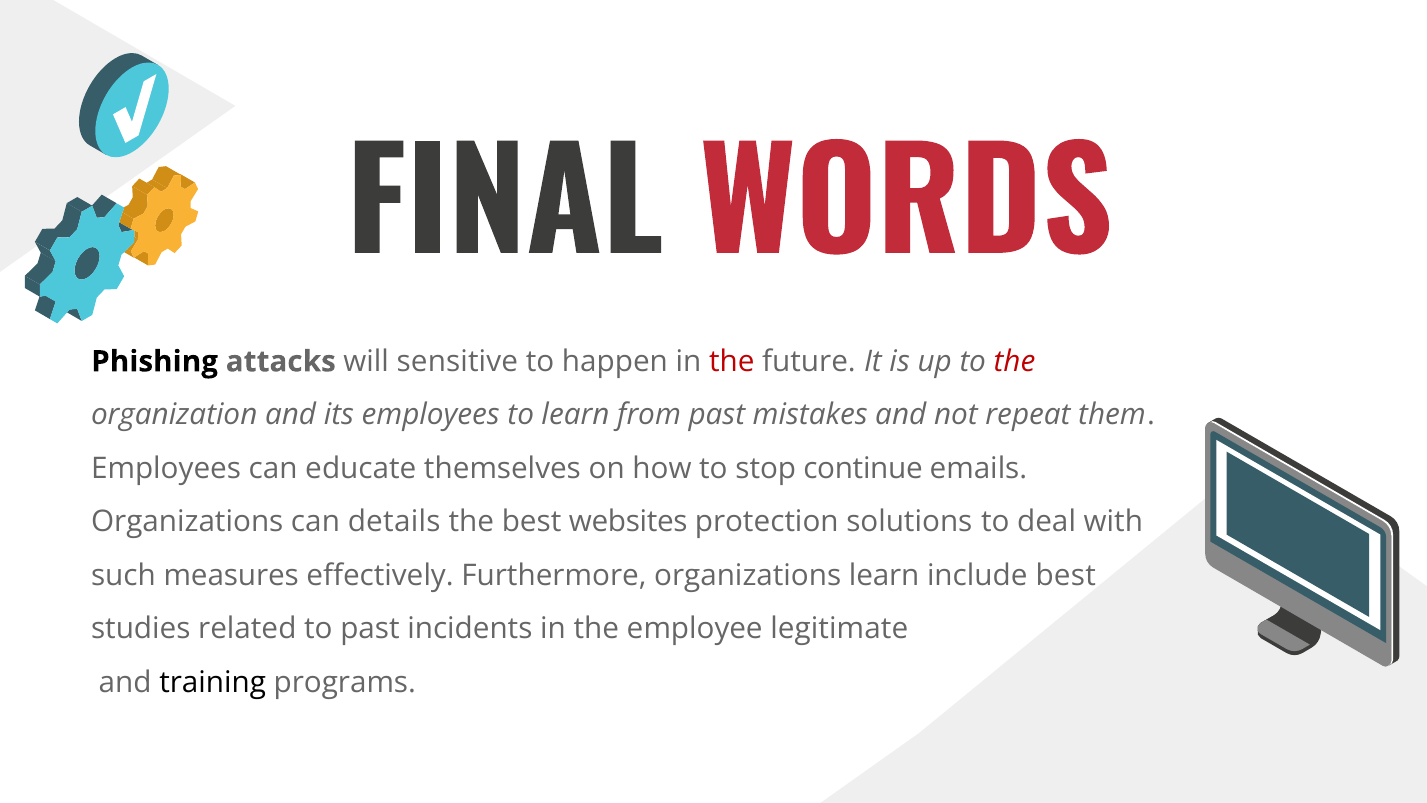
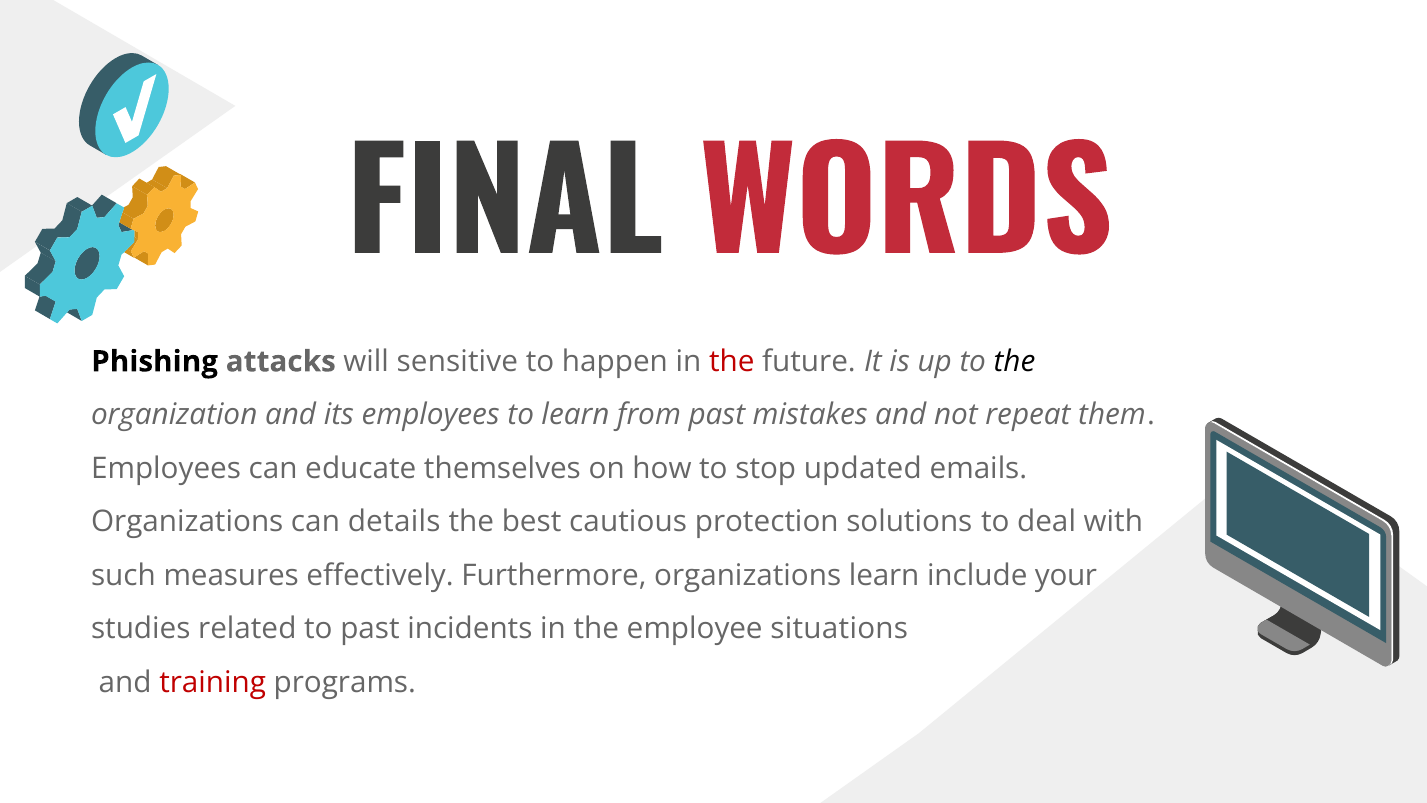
the at (1015, 361) colour: red -> black
continue: continue -> updated
websites: websites -> cautious
include best: best -> your
legitimate: legitimate -> situations
training colour: black -> red
